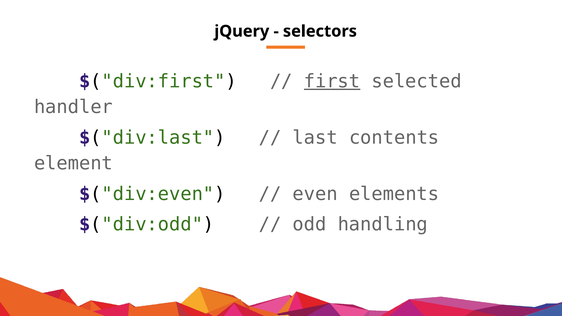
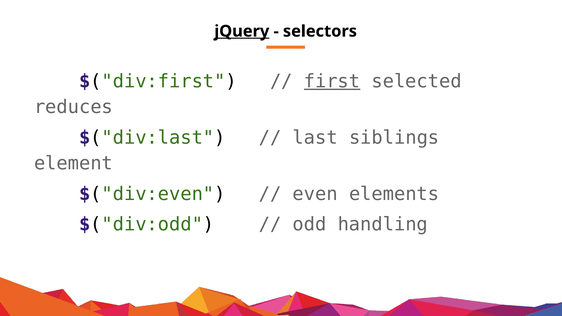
jQuery underline: none -> present
handler: handler -> reduces
contents: contents -> siblings
